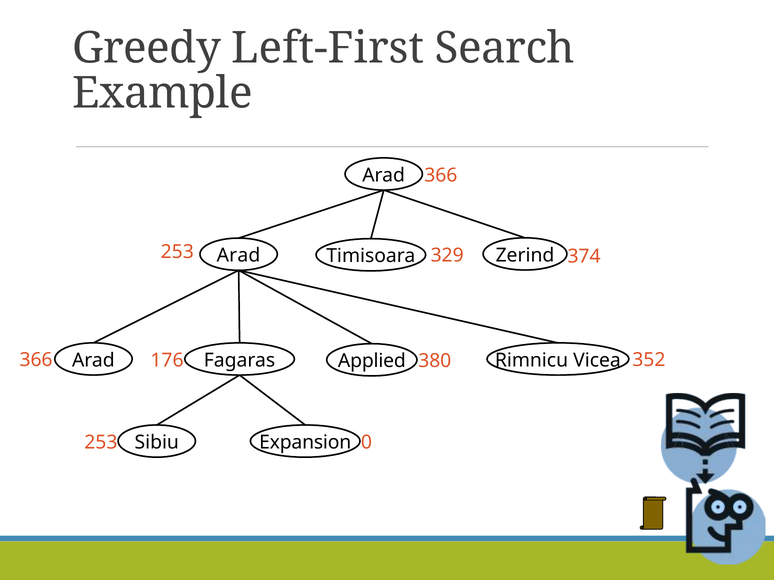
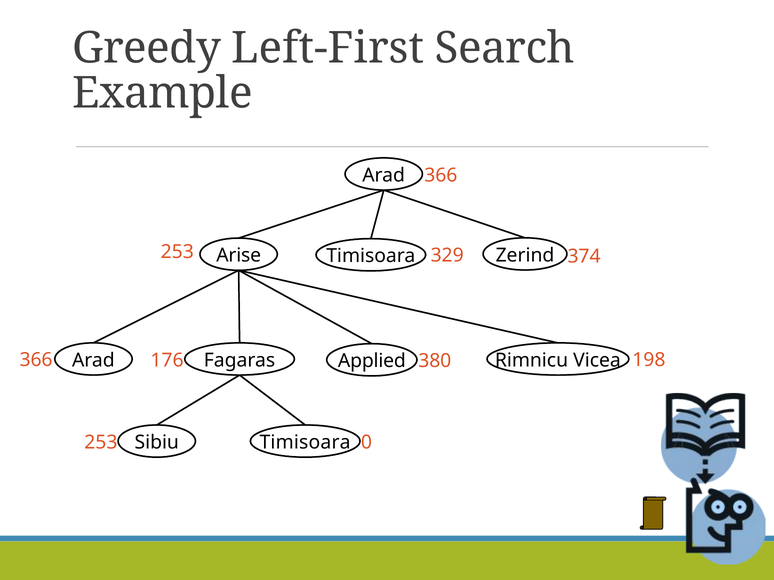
Arad at (238, 256): Arad -> Arise
352: 352 -> 198
Expansion at (305, 443): Expansion -> Timisoara
